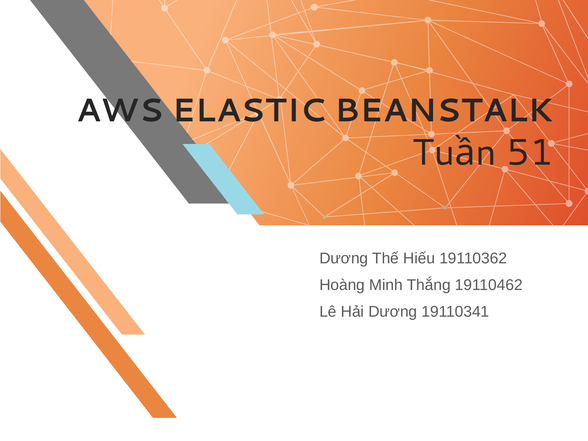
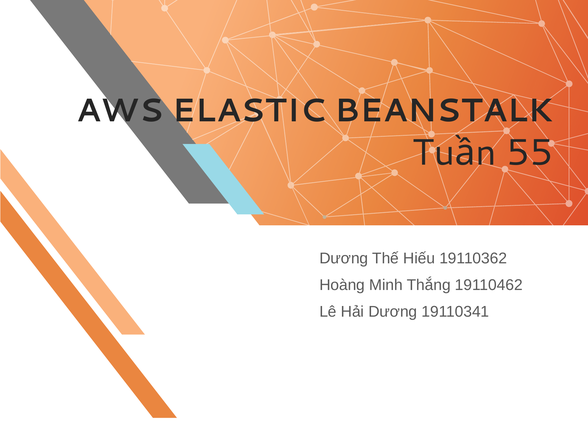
51: 51 -> 55
